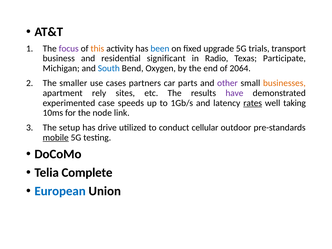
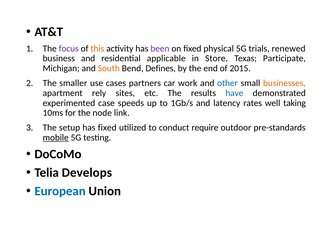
been colour: blue -> purple
upgrade: upgrade -> physical
transport: transport -> renewed
significant: significant -> applicable
Radio: Radio -> Store
South colour: blue -> orange
Oxygen: Oxygen -> Defines
2064: 2064 -> 2015
parts: parts -> work
other colour: purple -> blue
have colour: purple -> blue
rates underline: present -> none
has drive: drive -> fixed
cellular: cellular -> require
Complete: Complete -> Develops
